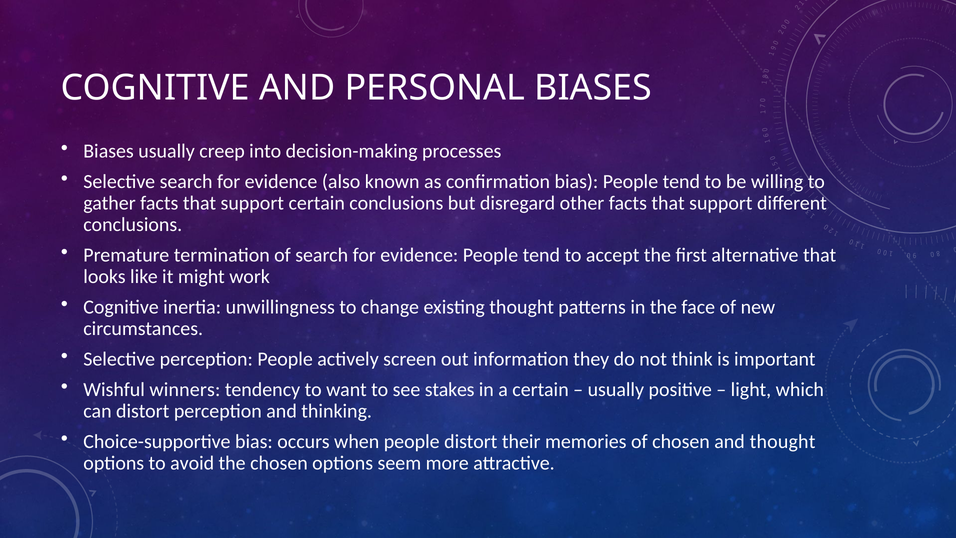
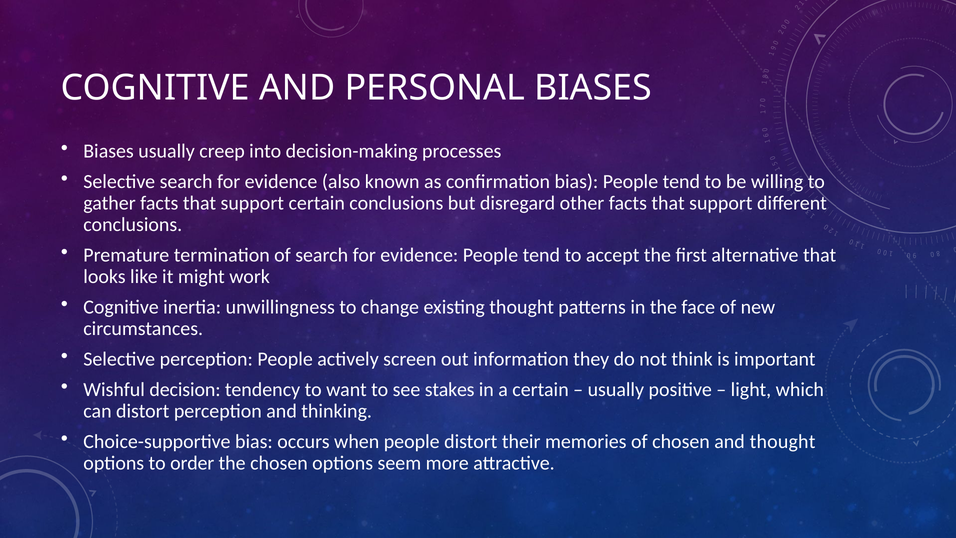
winners: winners -> decision
avoid: avoid -> order
